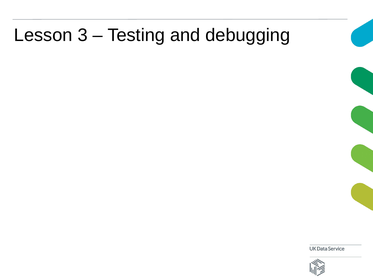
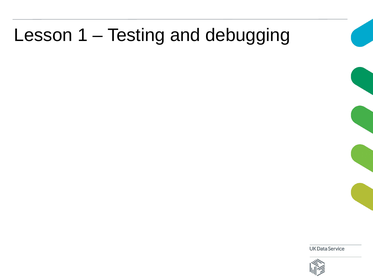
3: 3 -> 1
